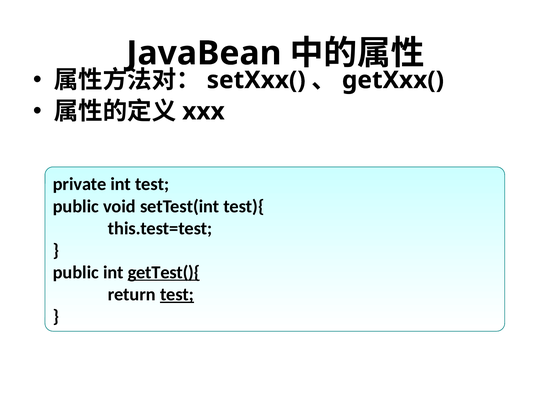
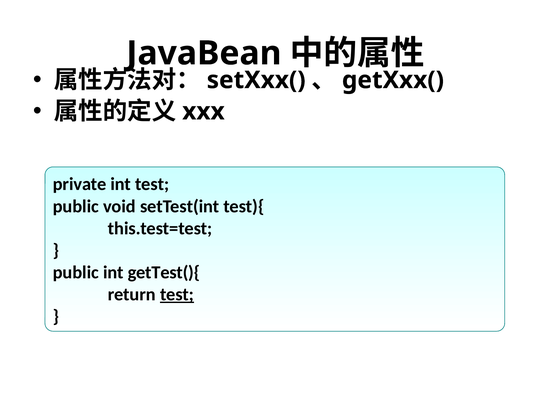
getTest(){ underline: present -> none
